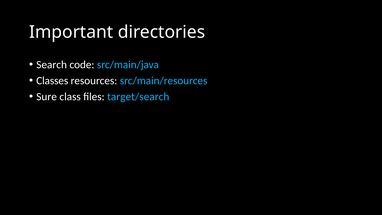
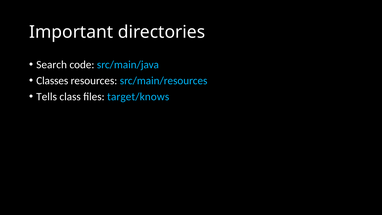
Sure: Sure -> Tells
target/search: target/search -> target/knows
